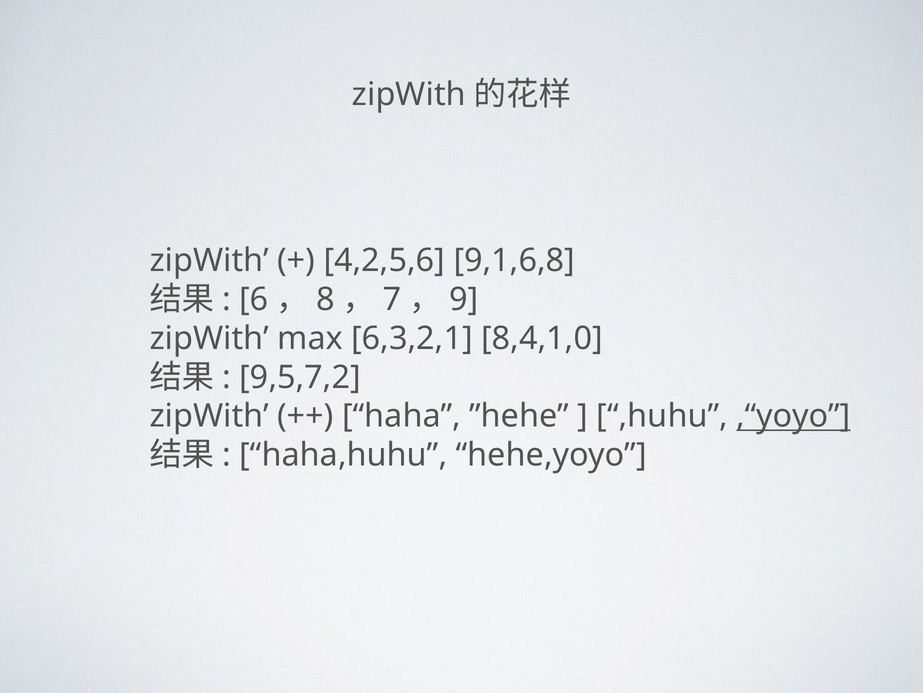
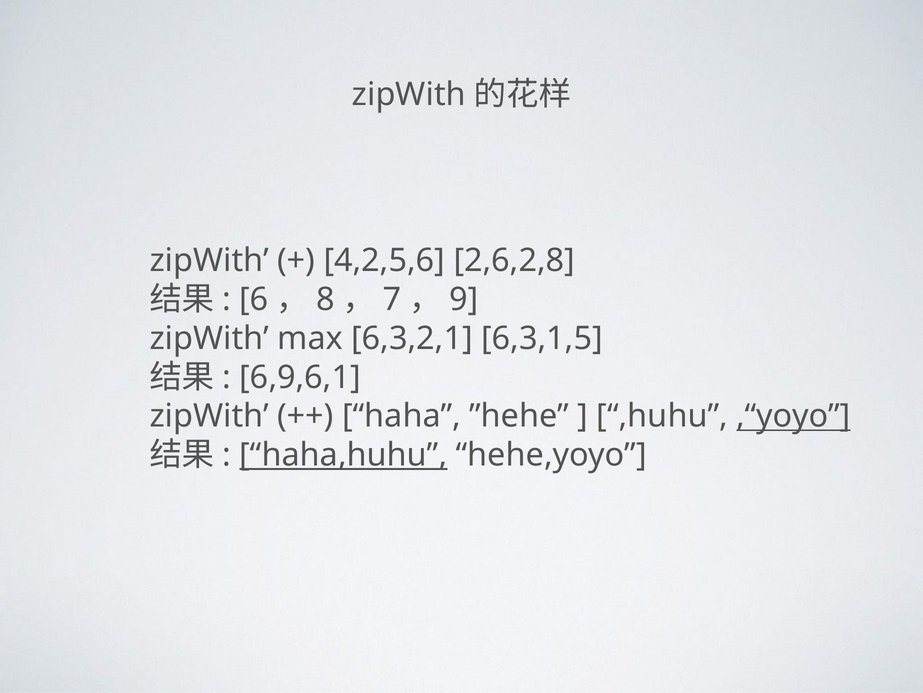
9,1,6,8: 9,1,6,8 -> 2,6,2,8
8,4,1,0: 8,4,1,0 -> 6,3,1,5
9,5,7,2: 9,5,7,2 -> 6,9,6,1
haha,huhu underline: none -> present
